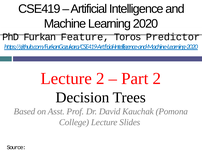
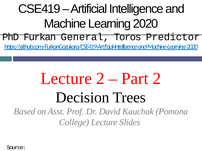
Feature: Feature -> General
